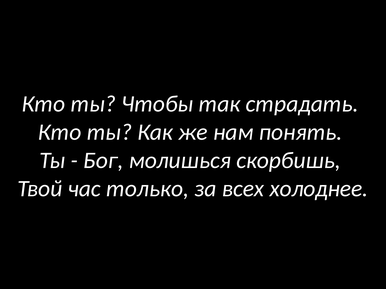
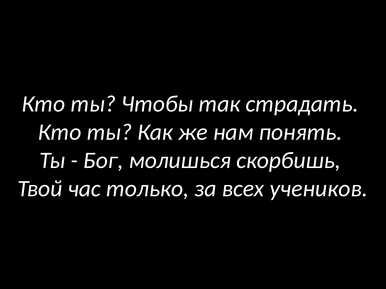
холоднее: холоднее -> учеников
